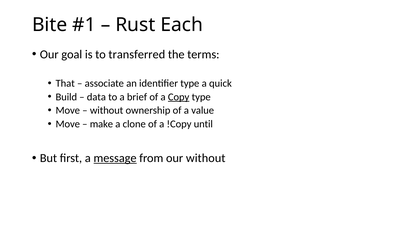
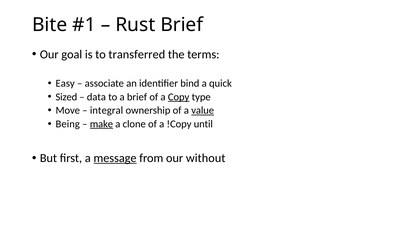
Rust Each: Each -> Brief
That: That -> Easy
identifier type: type -> bind
Build: Build -> Sized
without at (107, 111): without -> integral
value underline: none -> present
Move at (68, 124): Move -> Being
make underline: none -> present
